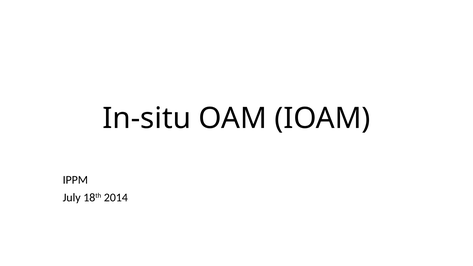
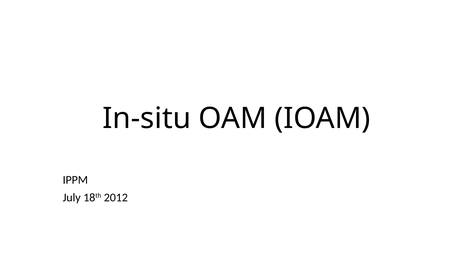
2014: 2014 -> 2012
